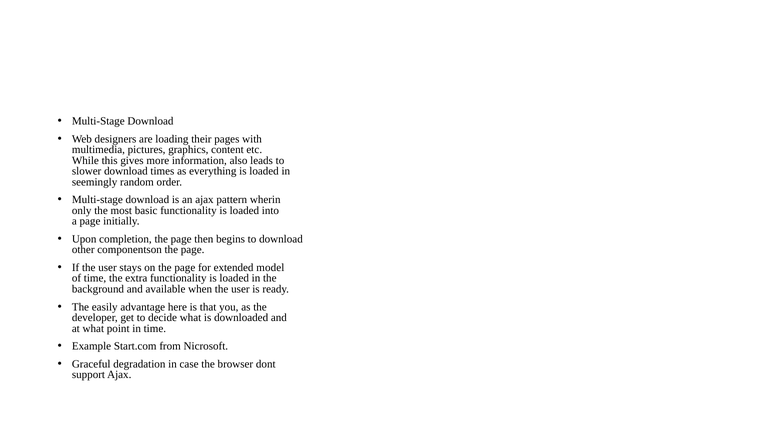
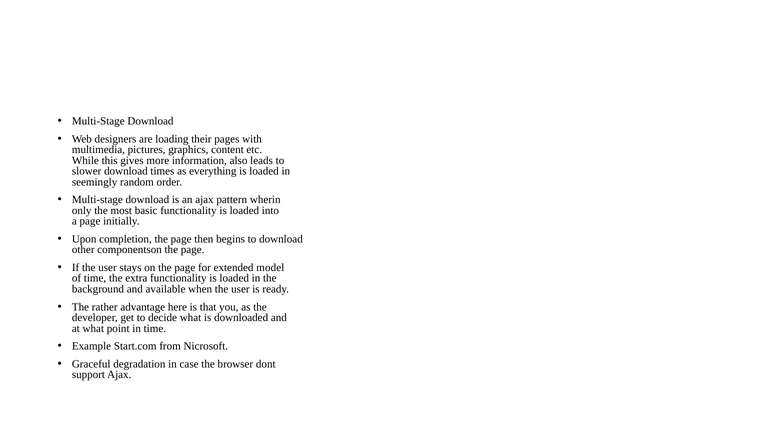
easily: easily -> rather
